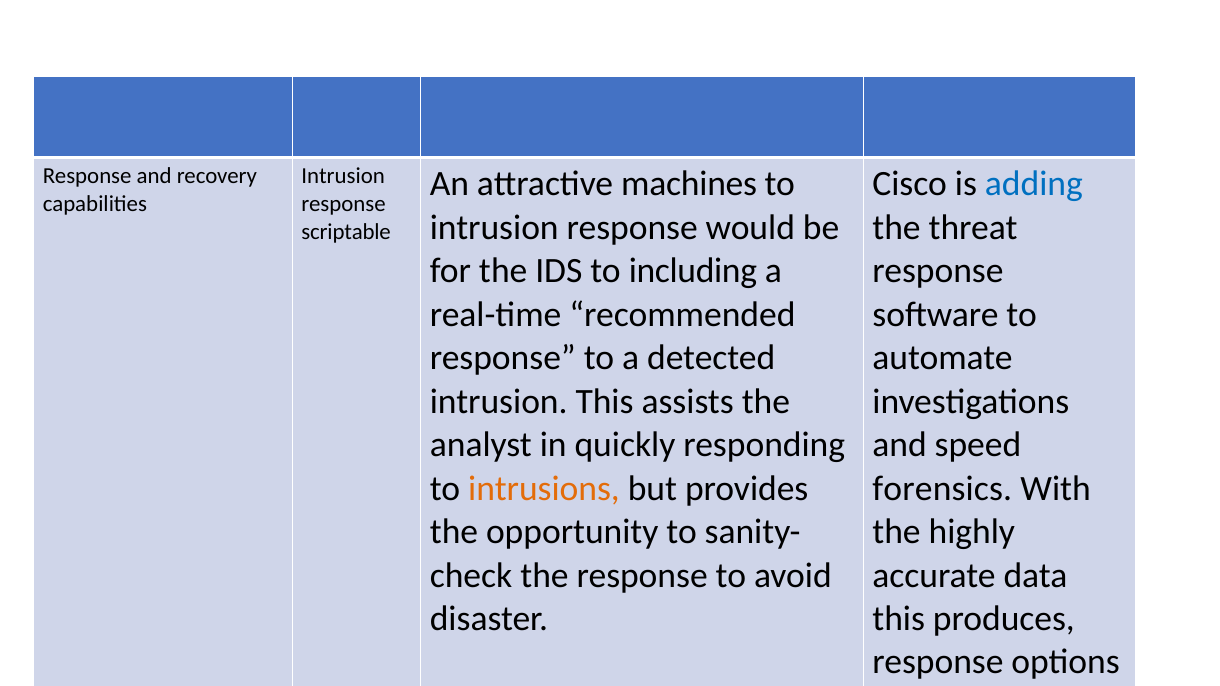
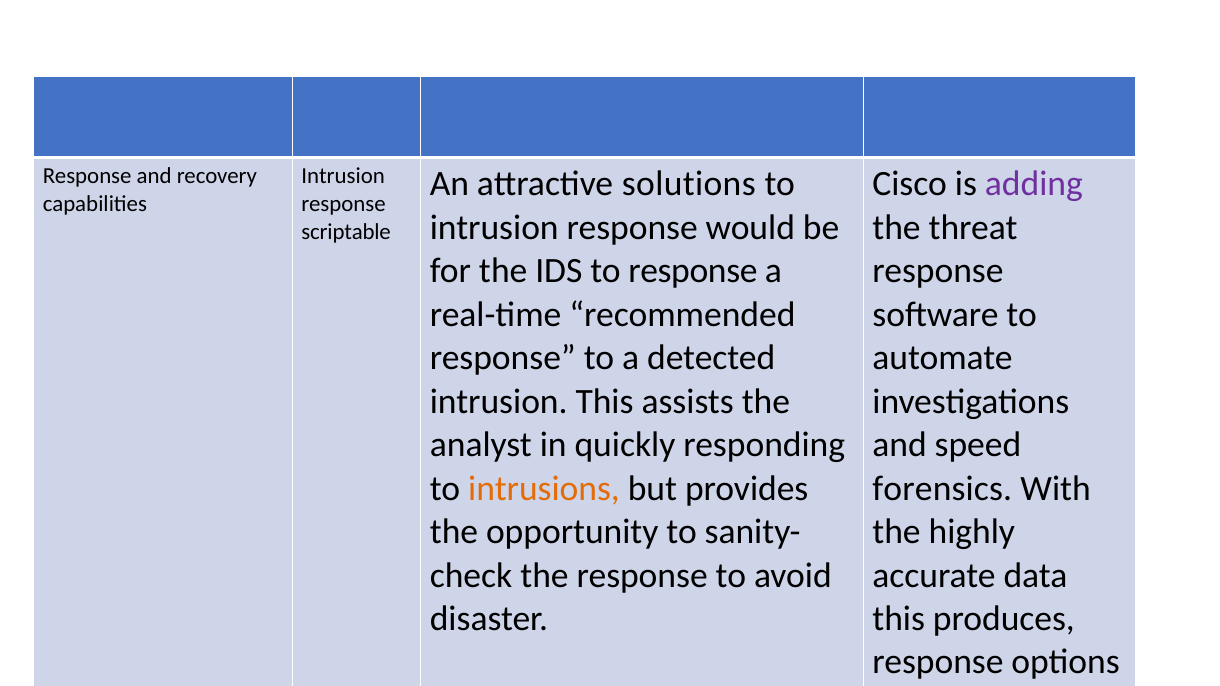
machines: machines -> solutions
adding colour: blue -> purple
to including: including -> response
